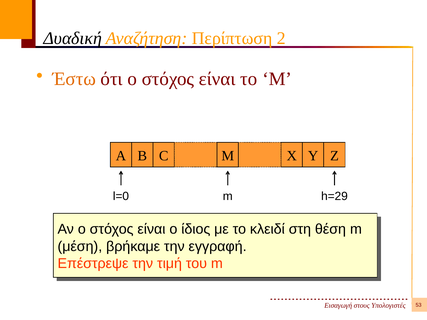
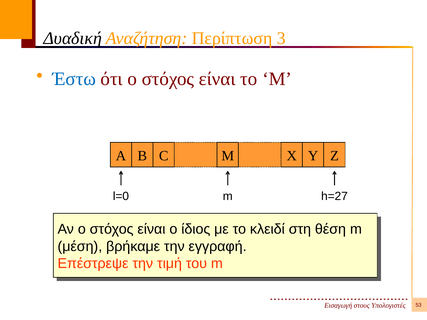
2: 2 -> 3
Έστω colour: orange -> blue
h=29: h=29 -> h=27
